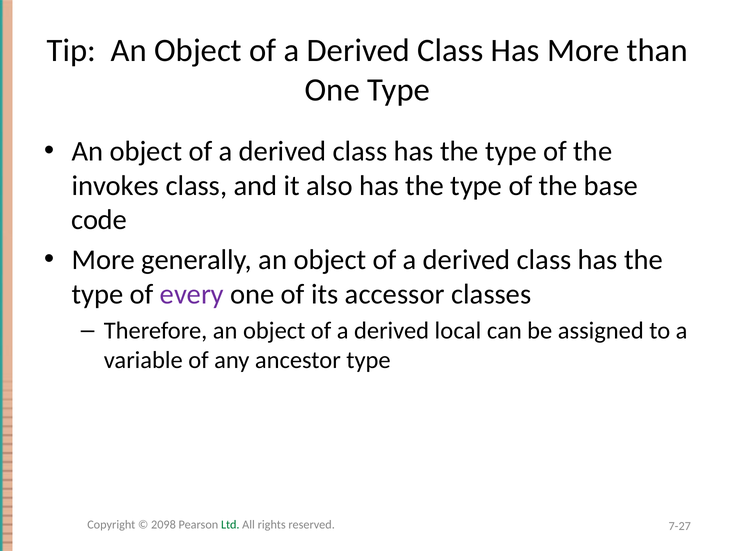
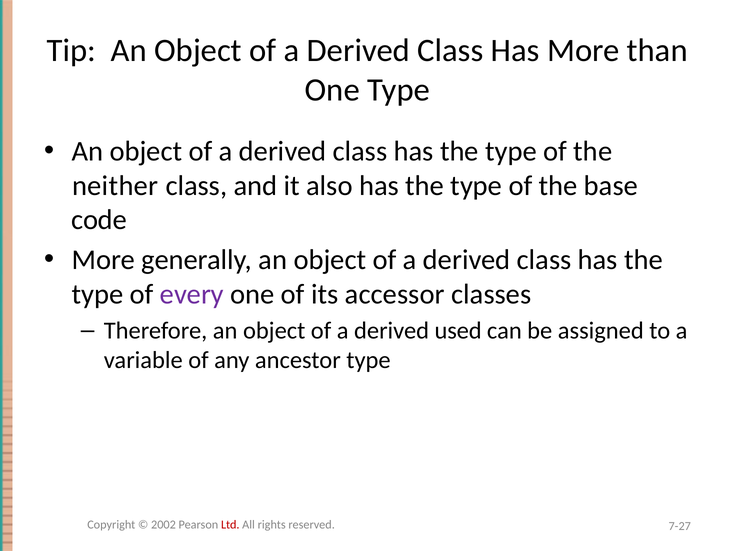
invokes: invokes -> neither
local: local -> used
2098: 2098 -> 2002
Ltd colour: green -> red
